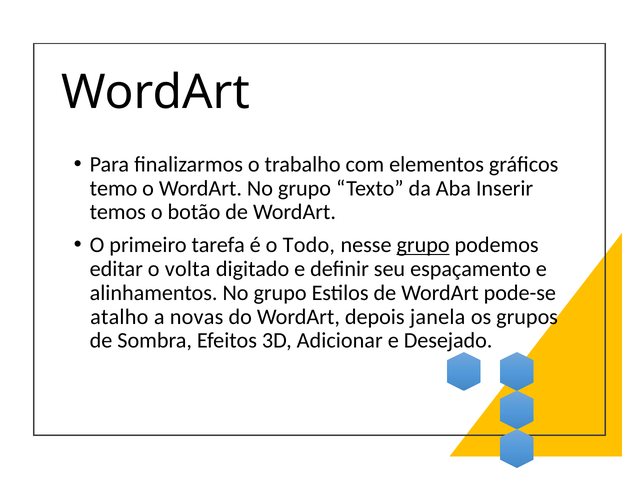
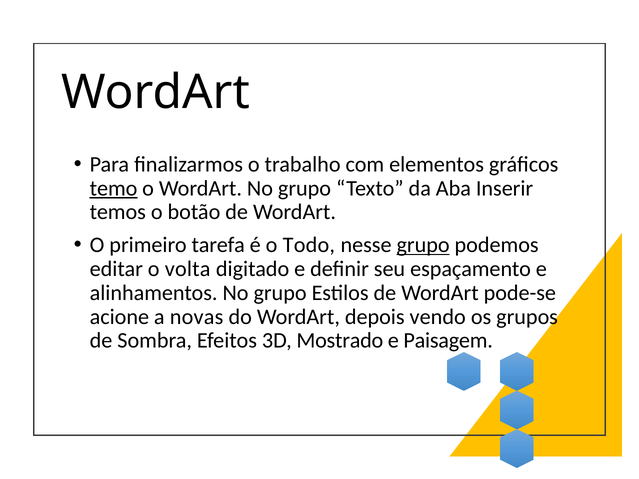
temo underline: none -> present
atalho: atalho -> acione
janela: janela -> vendo
Adicionar: Adicionar -> Mostrado
Desejado: Desejado -> Paisagem
